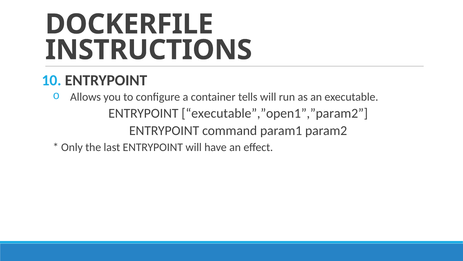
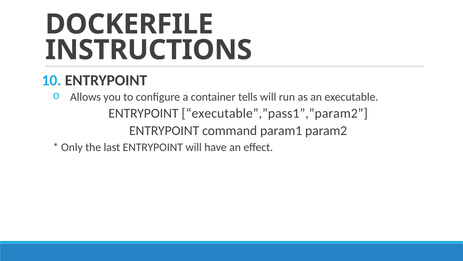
executable”,”open1”,”param2: executable”,”open1”,”param2 -> executable”,”pass1”,”param2
